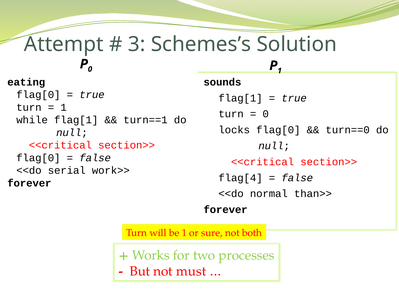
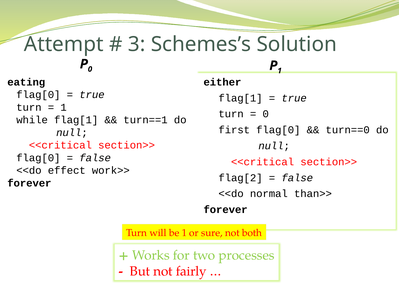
sounds: sounds -> either
locks: locks -> first
serial: serial -> effect
flag[4: flag[4 -> flag[2
must: must -> fairly
